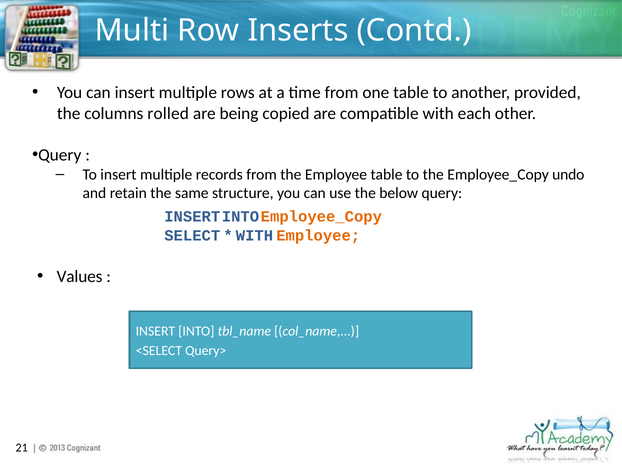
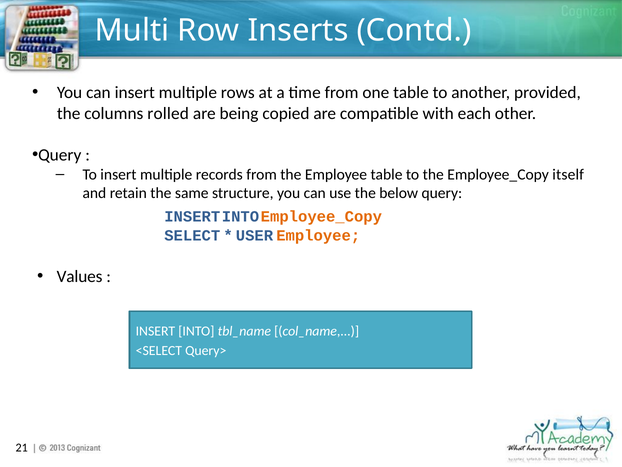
undo: undo -> itself
WITH at (254, 235): WITH -> USER
